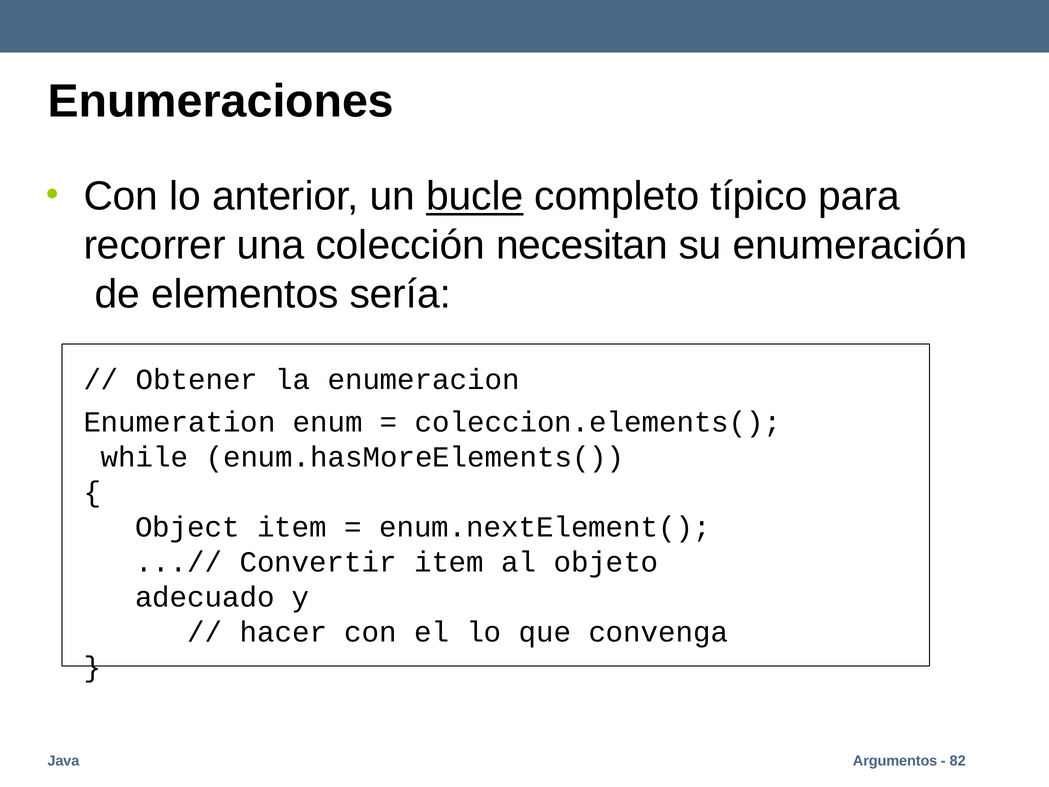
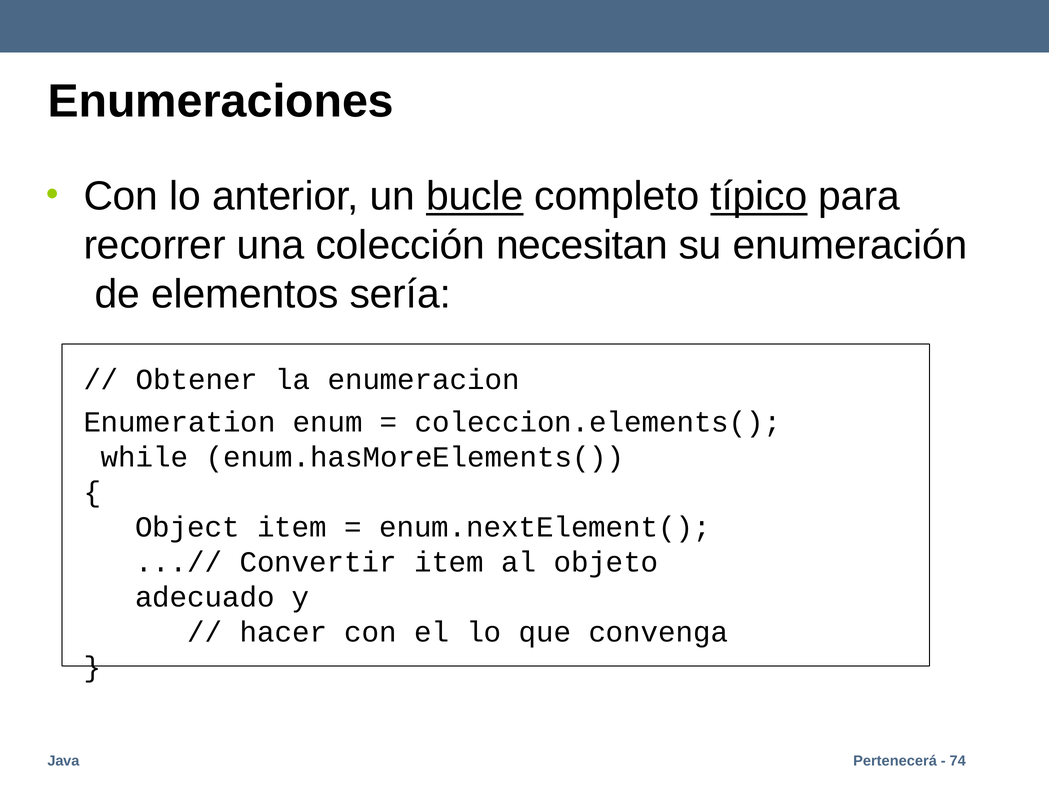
típico underline: none -> present
Argumentos: Argumentos -> Pertenecerá
82: 82 -> 74
